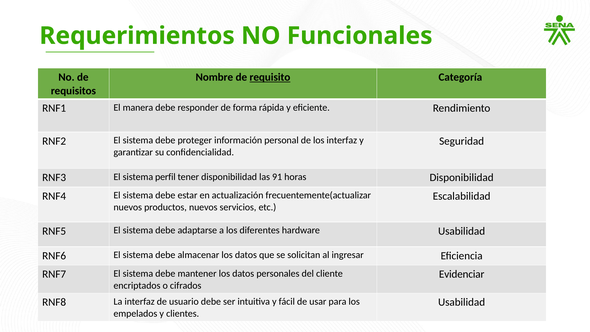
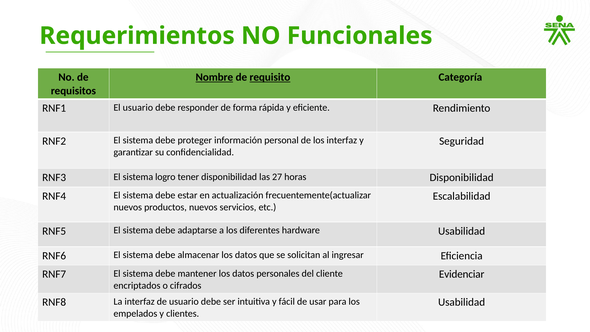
Nombre underline: none -> present
El manera: manera -> usuario
perfil: perfil -> logro
91: 91 -> 27
